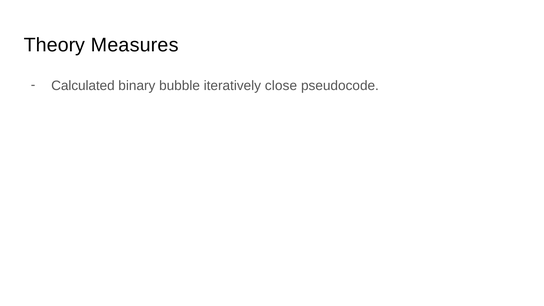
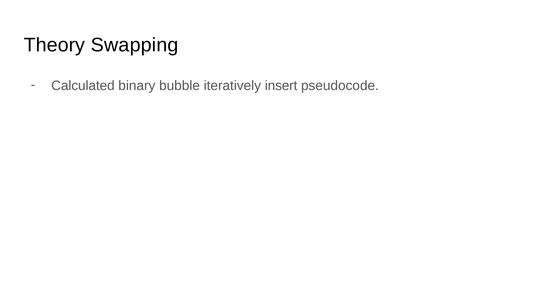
Measures: Measures -> Swapping
close: close -> insert
